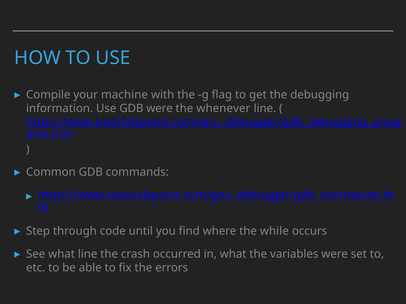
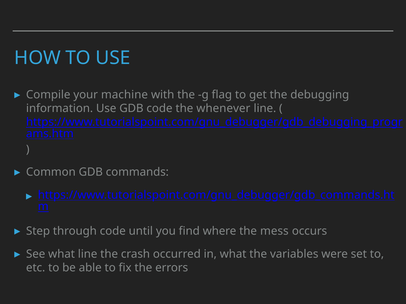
GDB were: were -> code
while: while -> mess
